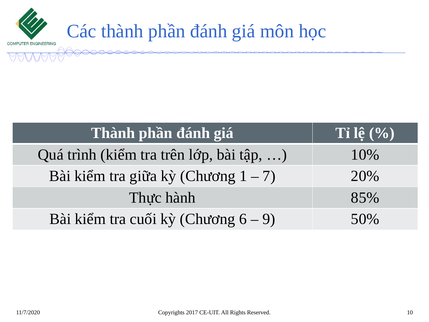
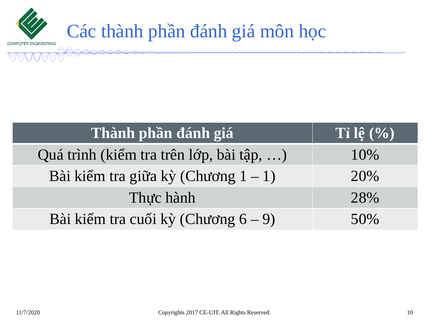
7 at (269, 176): 7 -> 1
85%: 85% -> 28%
